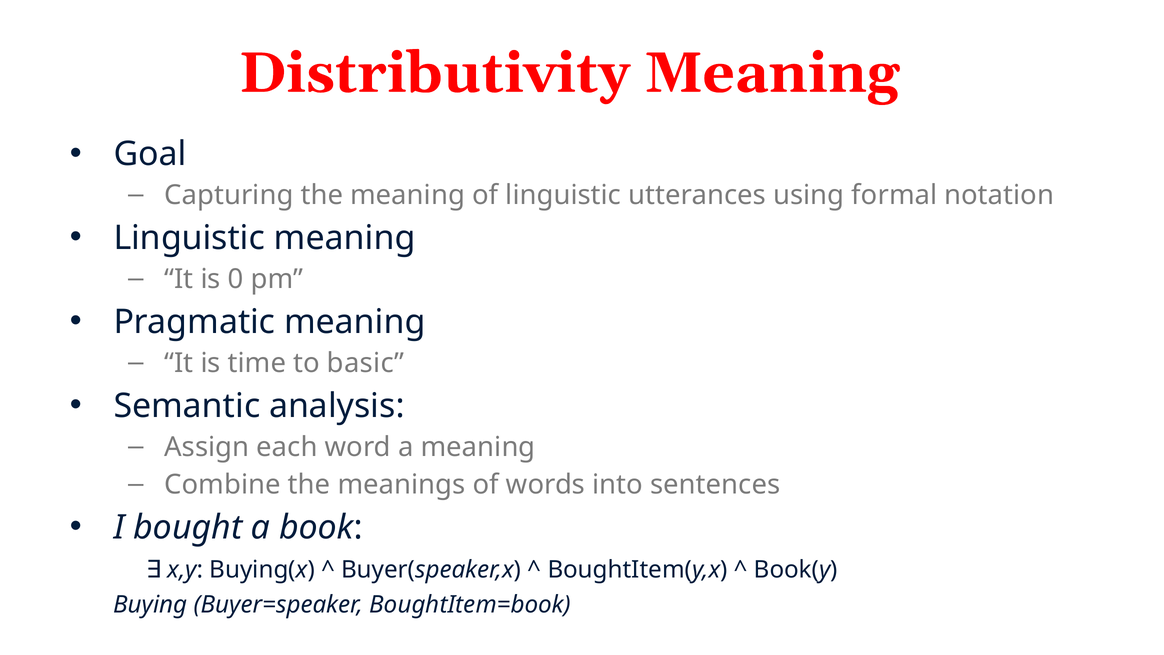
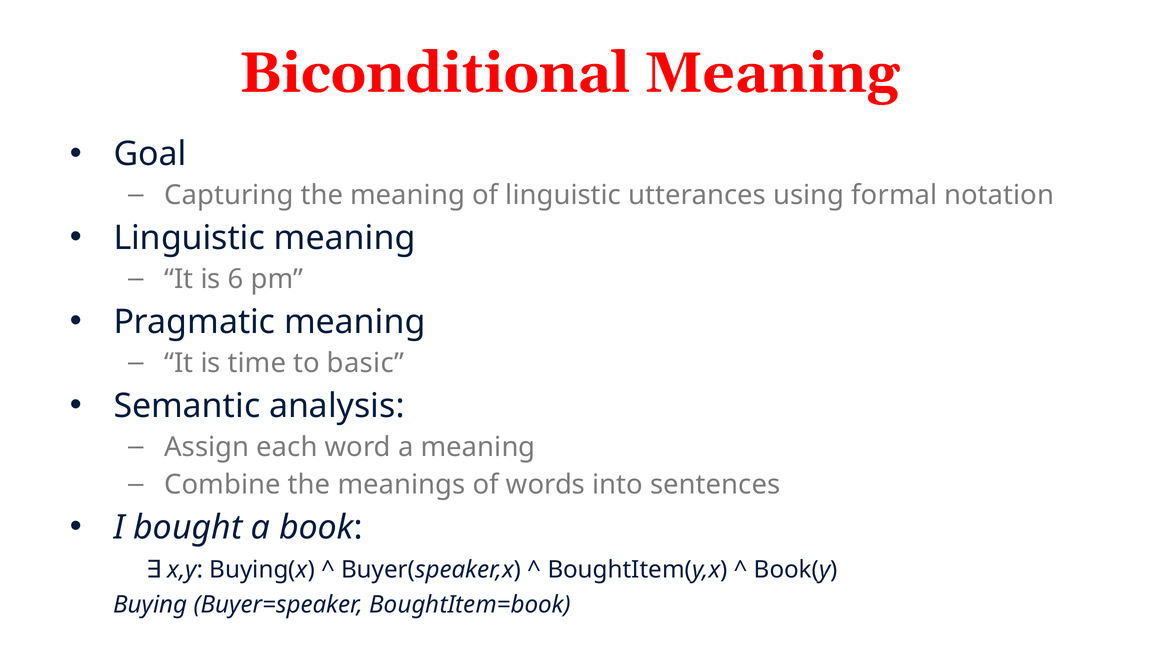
Distributivity: Distributivity -> Biconditional
0: 0 -> 6
